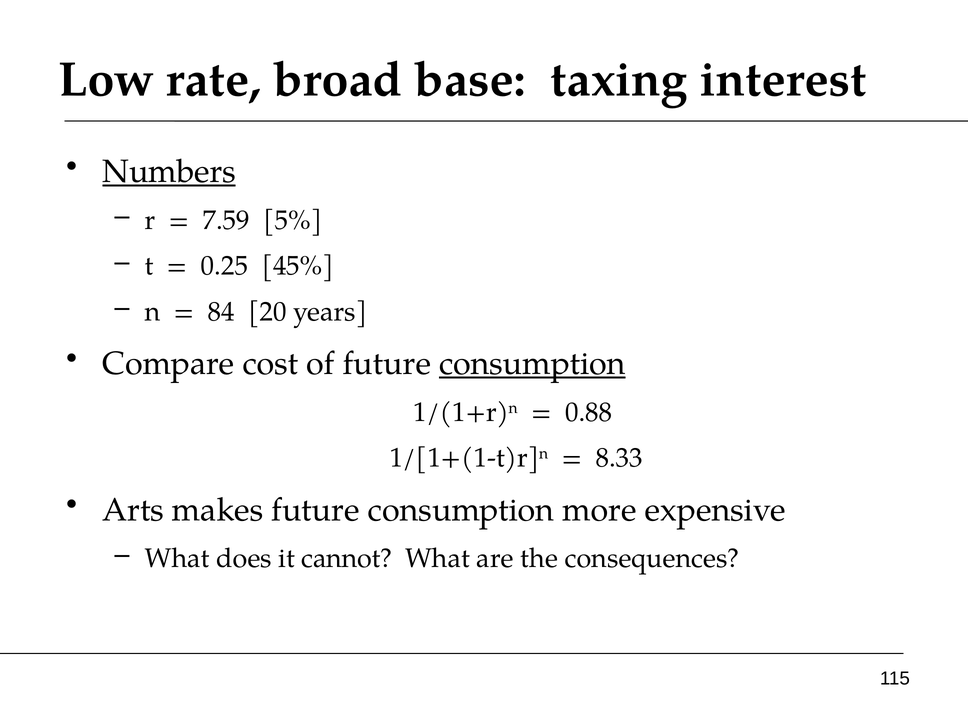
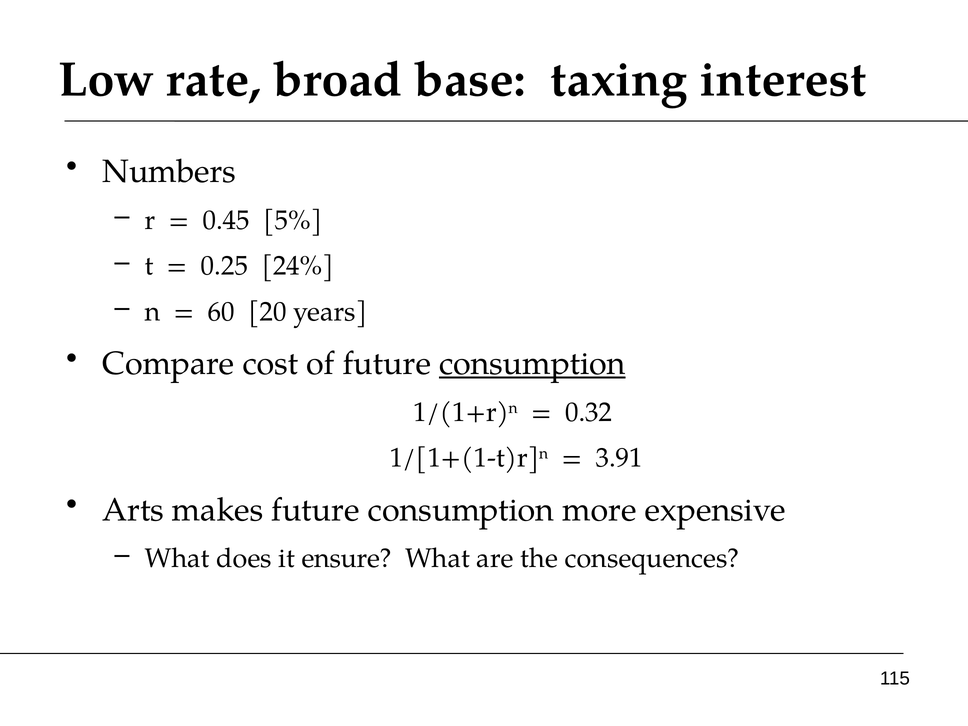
Numbers underline: present -> none
7.59: 7.59 -> 0.45
45%: 45% -> 24%
84: 84 -> 60
0.88: 0.88 -> 0.32
8.33: 8.33 -> 3.91
cannot: cannot -> ensure
